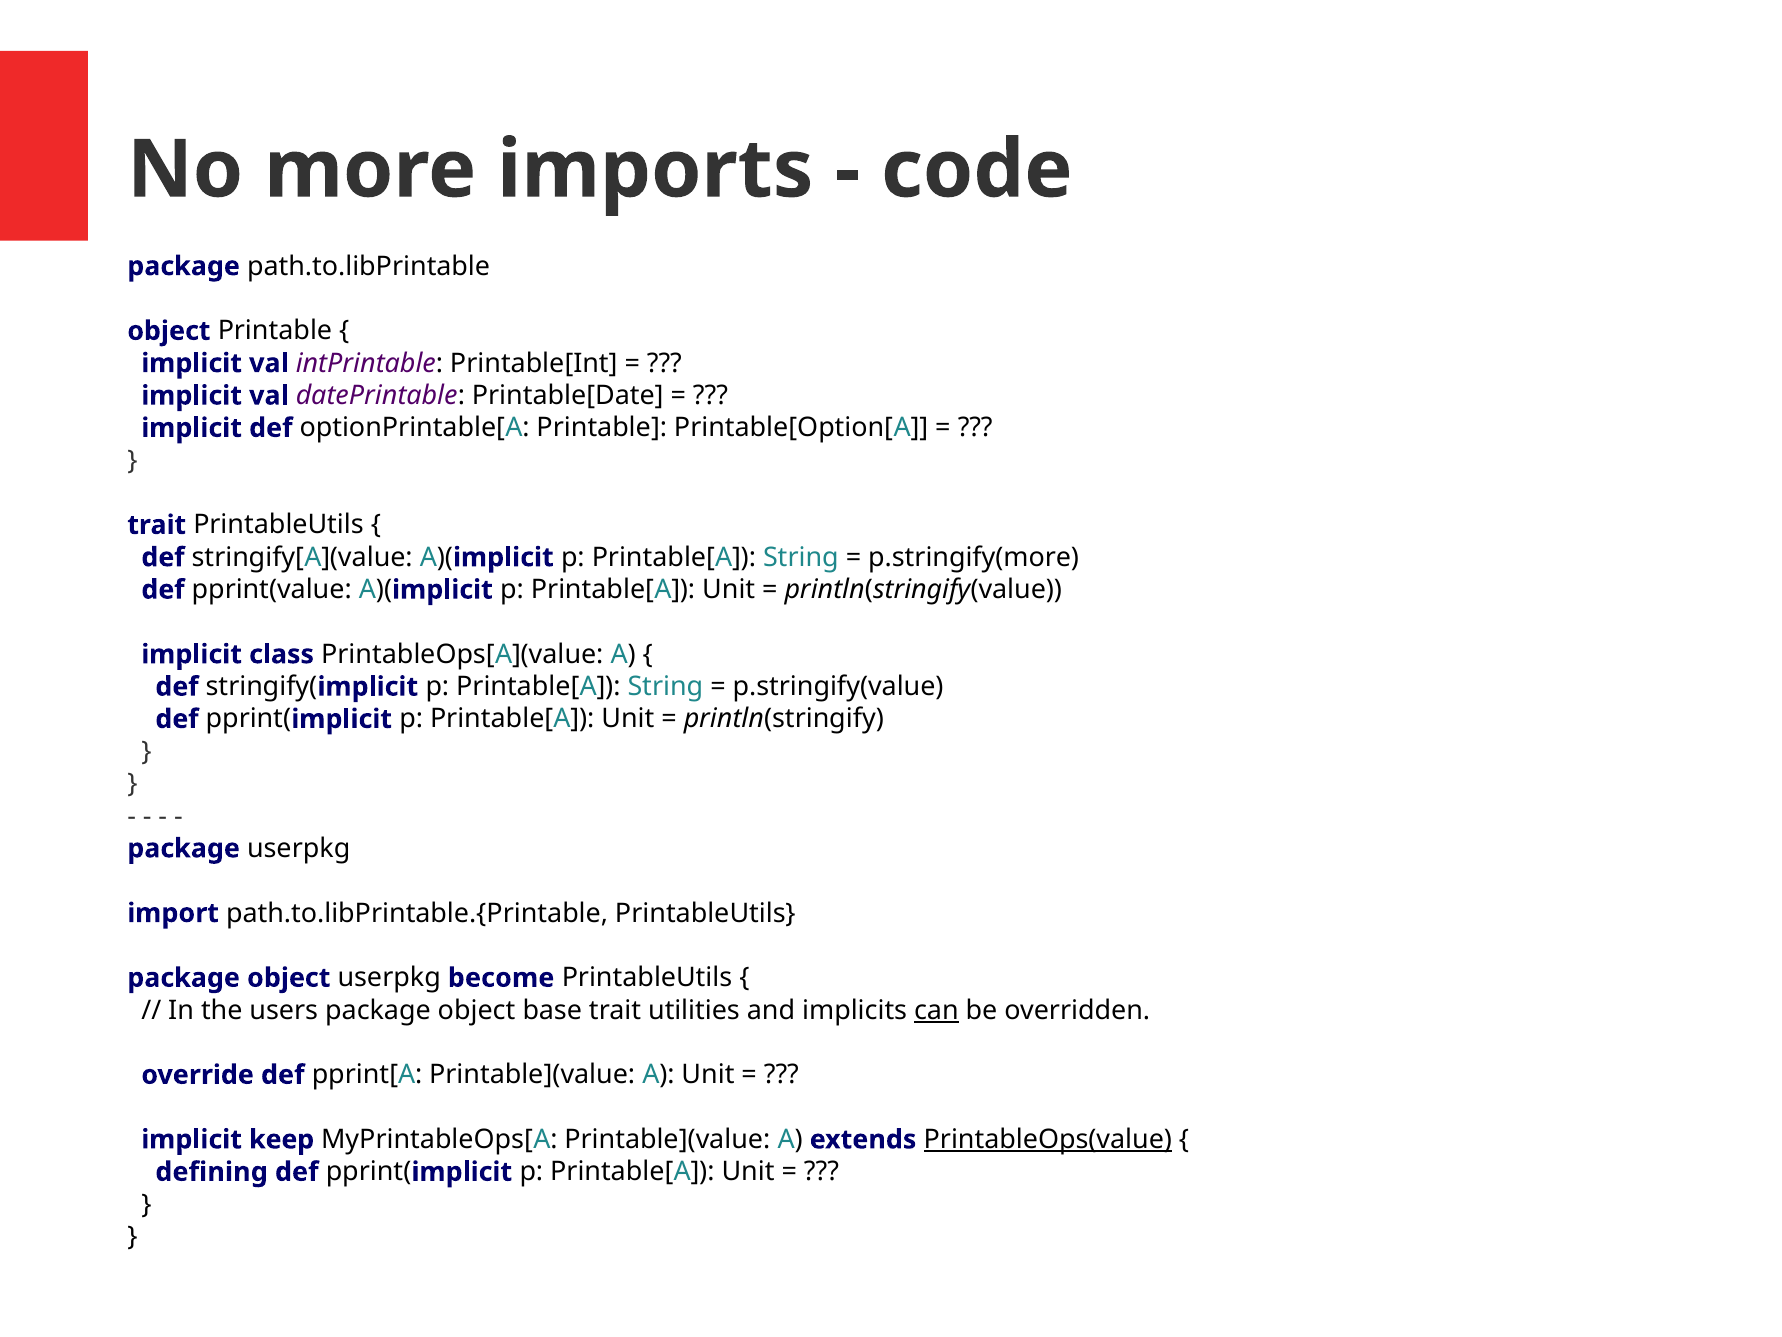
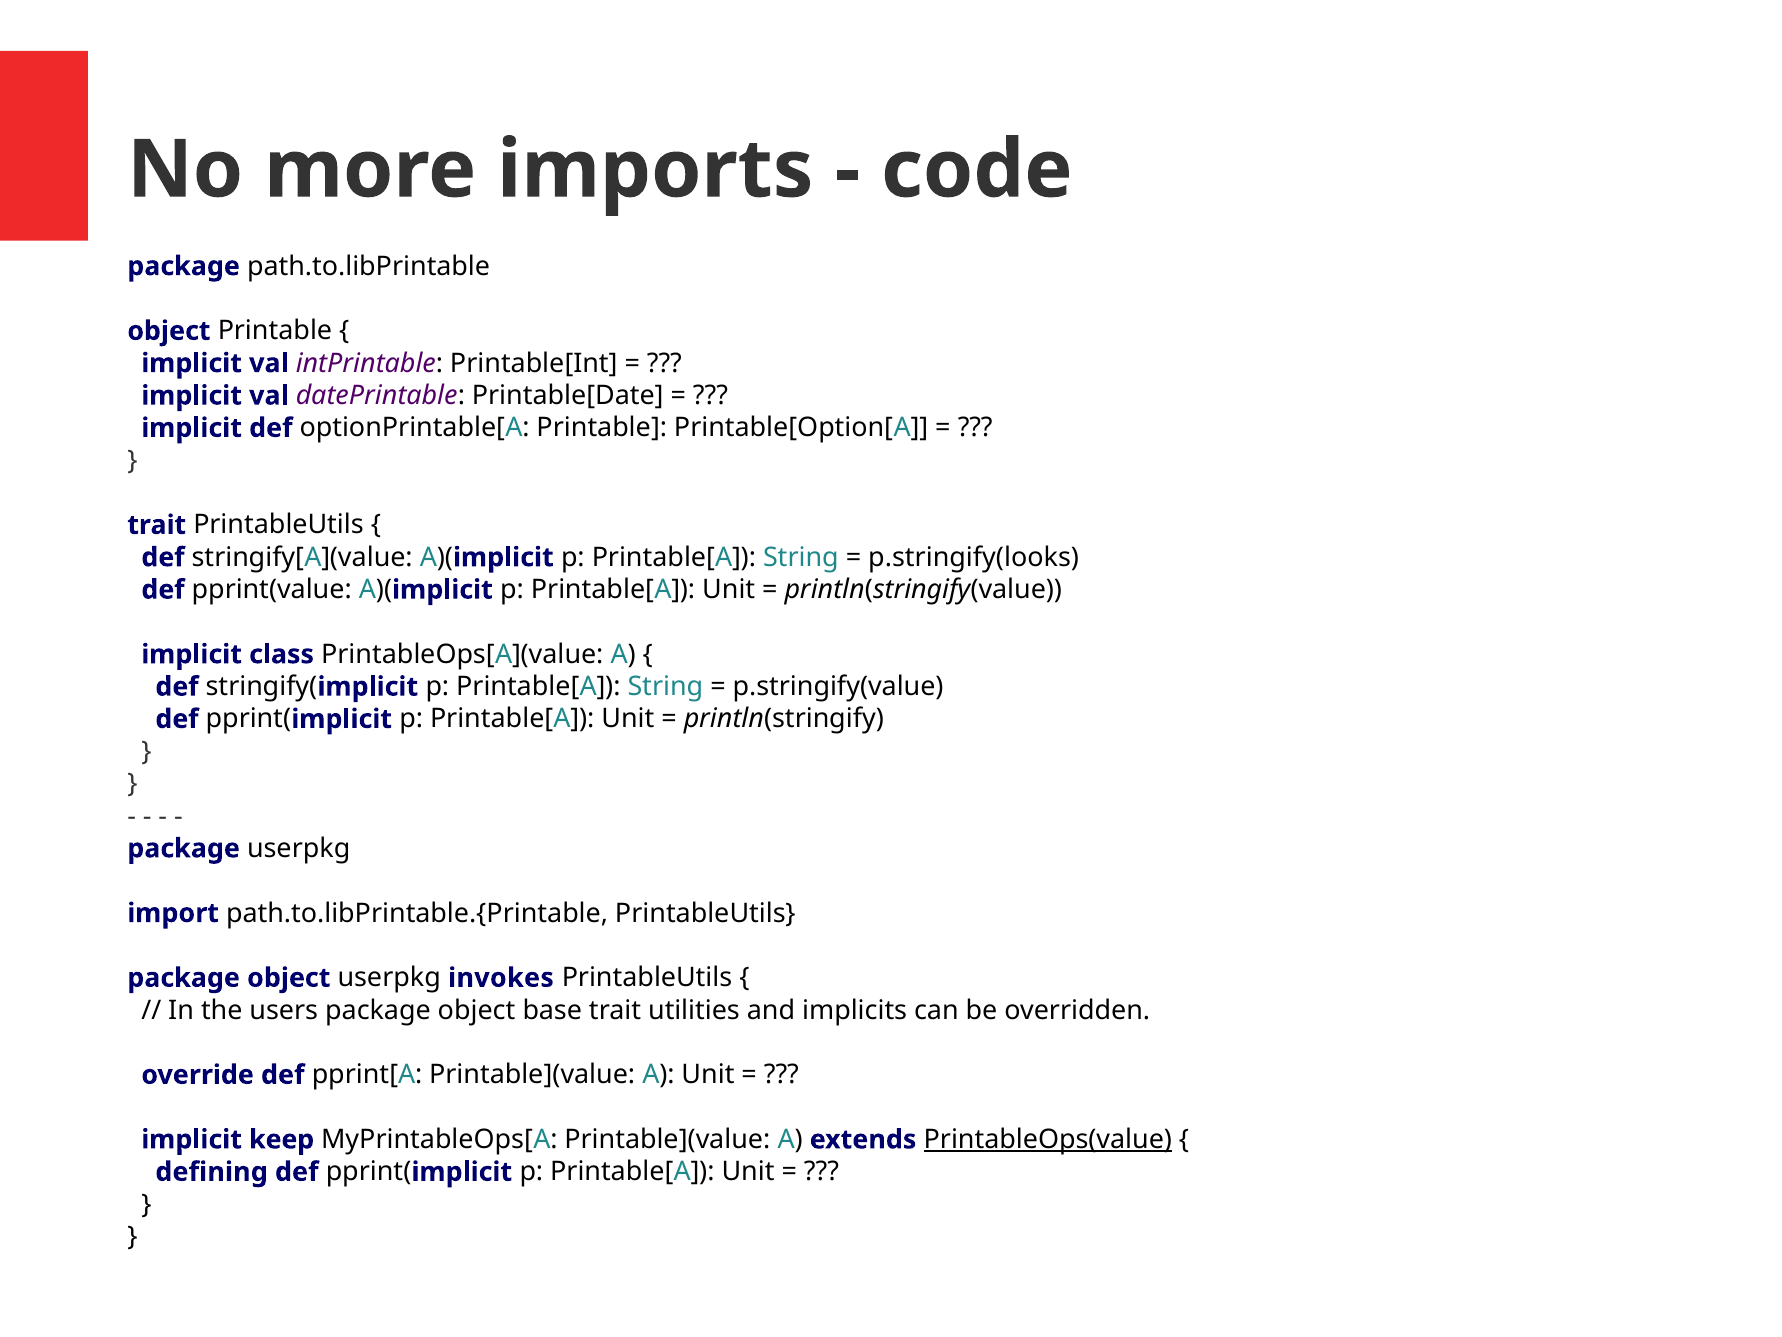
p.stringify(more: p.stringify(more -> p.stringify(looks
become: become -> invokes
can underline: present -> none
